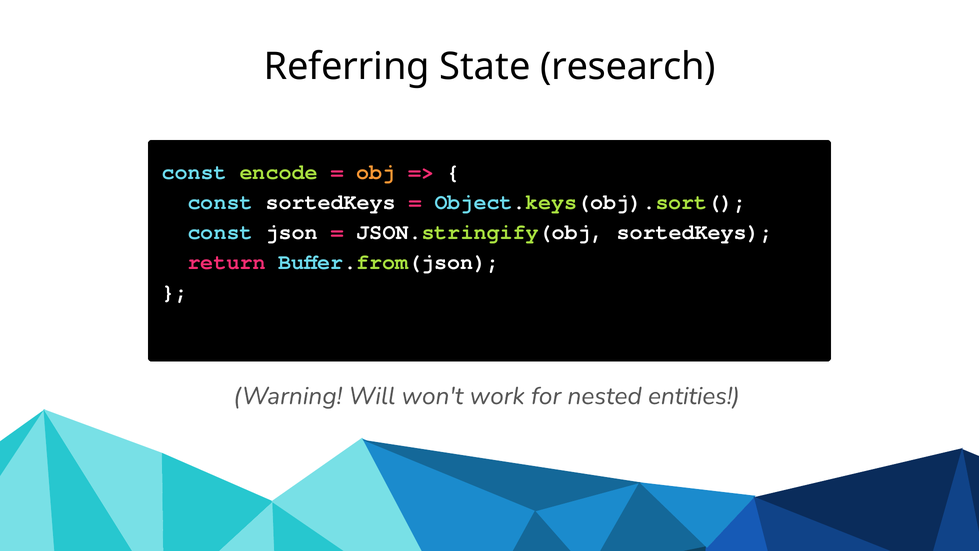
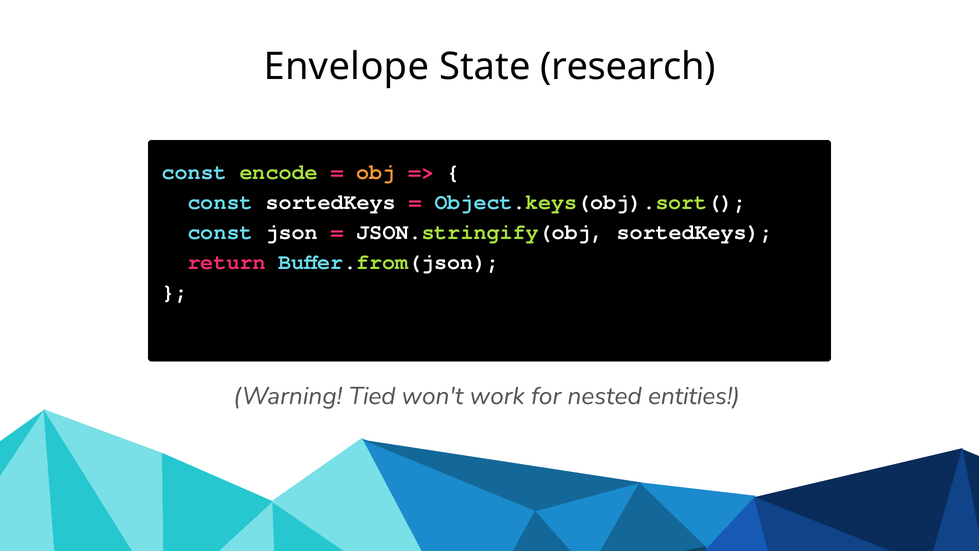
Referring: Referring -> Envelope
Will: Will -> Tied
